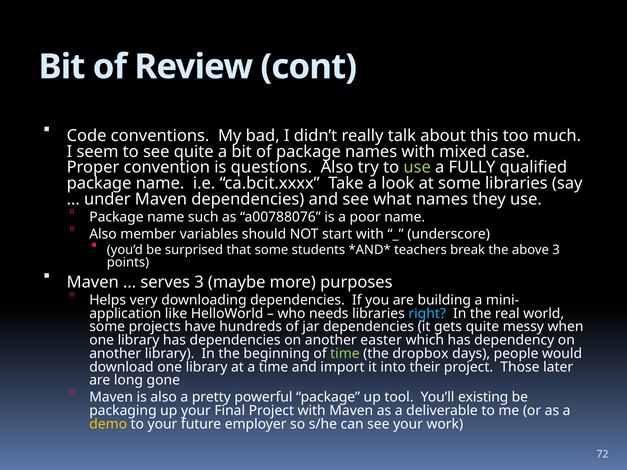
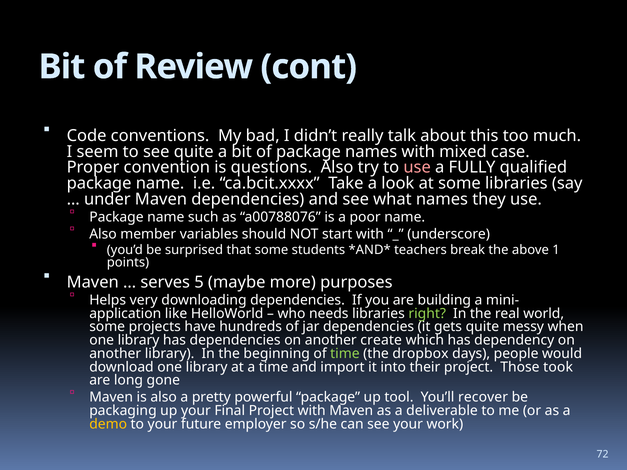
use at (417, 168) colour: light green -> pink
above 3: 3 -> 1
serves 3: 3 -> 5
right colour: light blue -> light green
easter: easter -> create
later: later -> took
existing: existing -> recover
